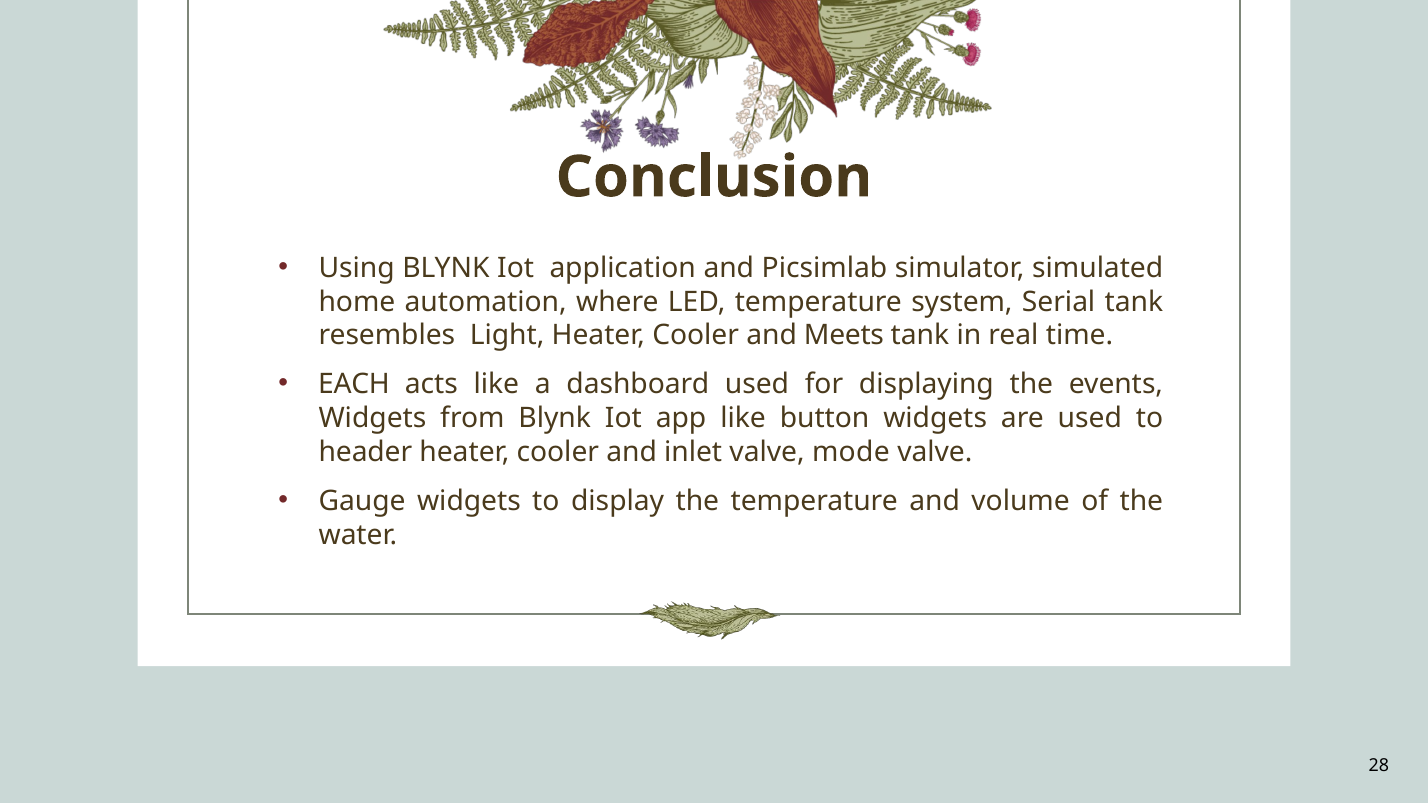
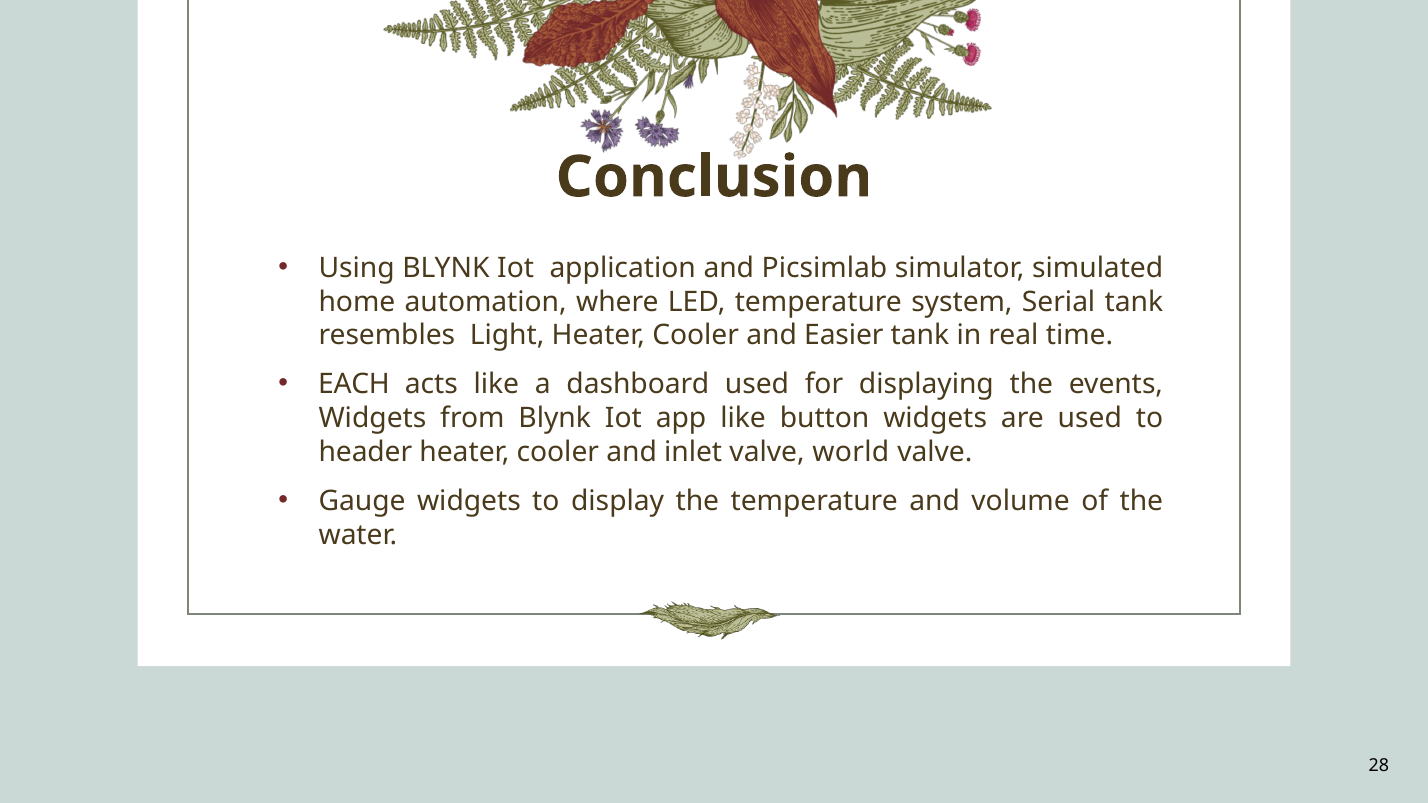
Meets: Meets -> Easier
mode: mode -> world
